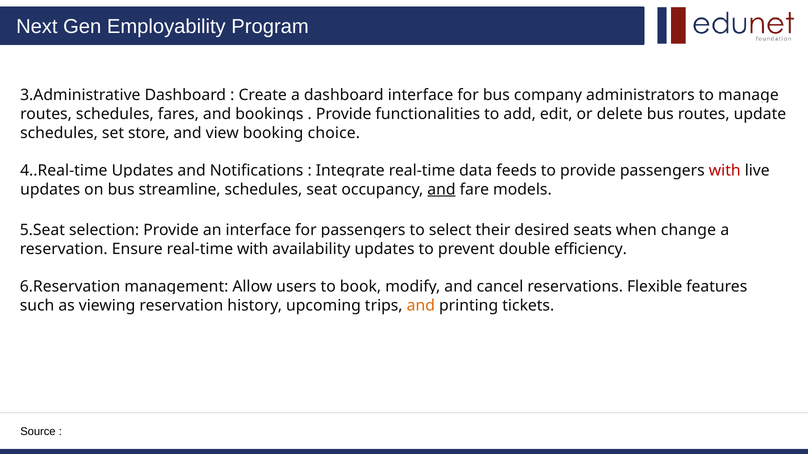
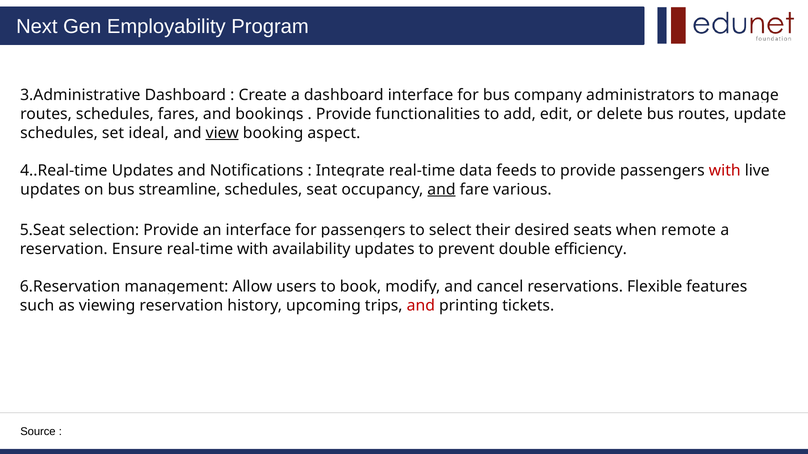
store: store -> ideal
view underline: none -> present
choice: choice -> aspect
models: models -> various
change: change -> remote
and at (421, 306) colour: orange -> red
